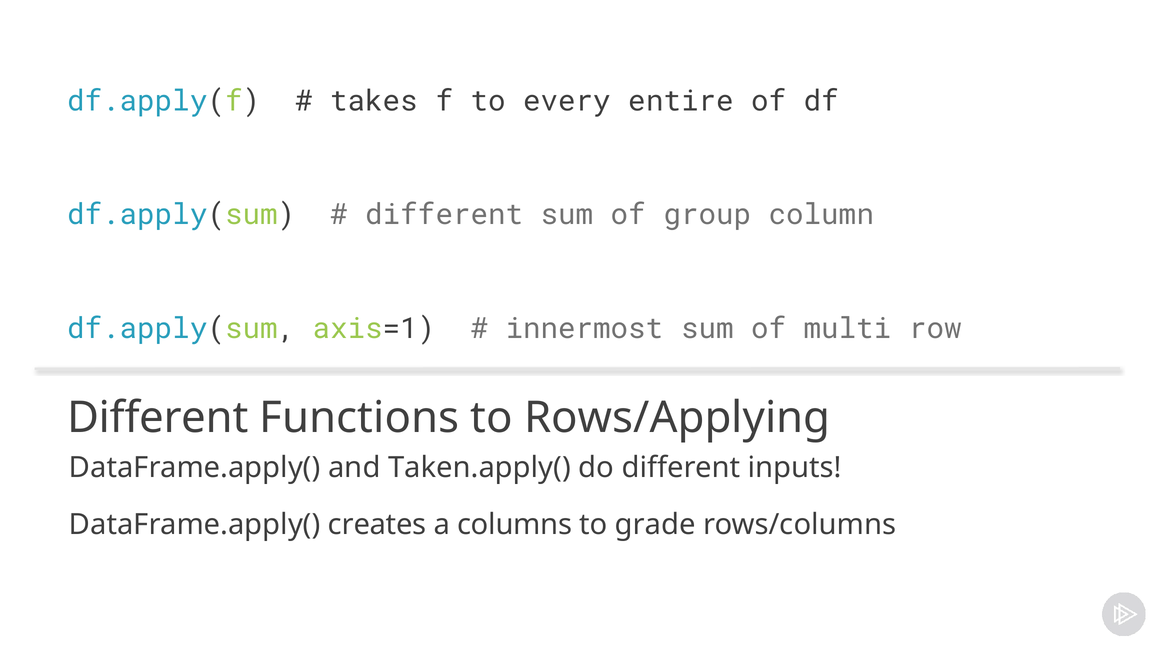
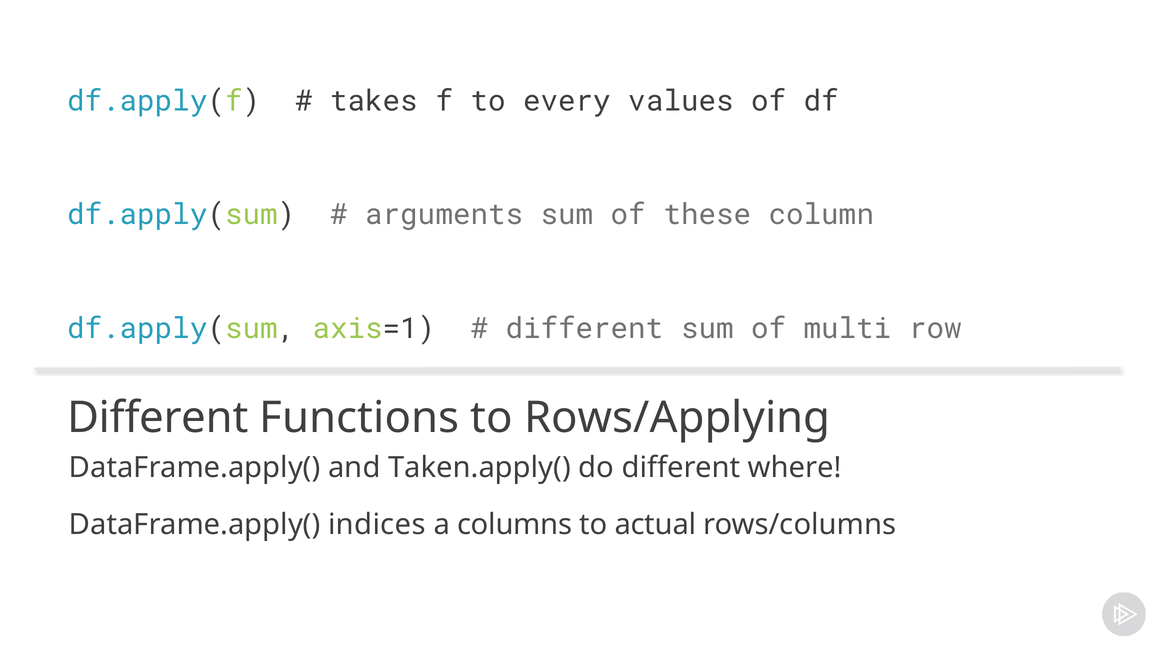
entire: entire -> values
different at (444, 215): different -> arguments
group: group -> these
innermost at (585, 329): innermost -> different
inputs: inputs -> where
creates: creates -> indices
grade: grade -> actual
